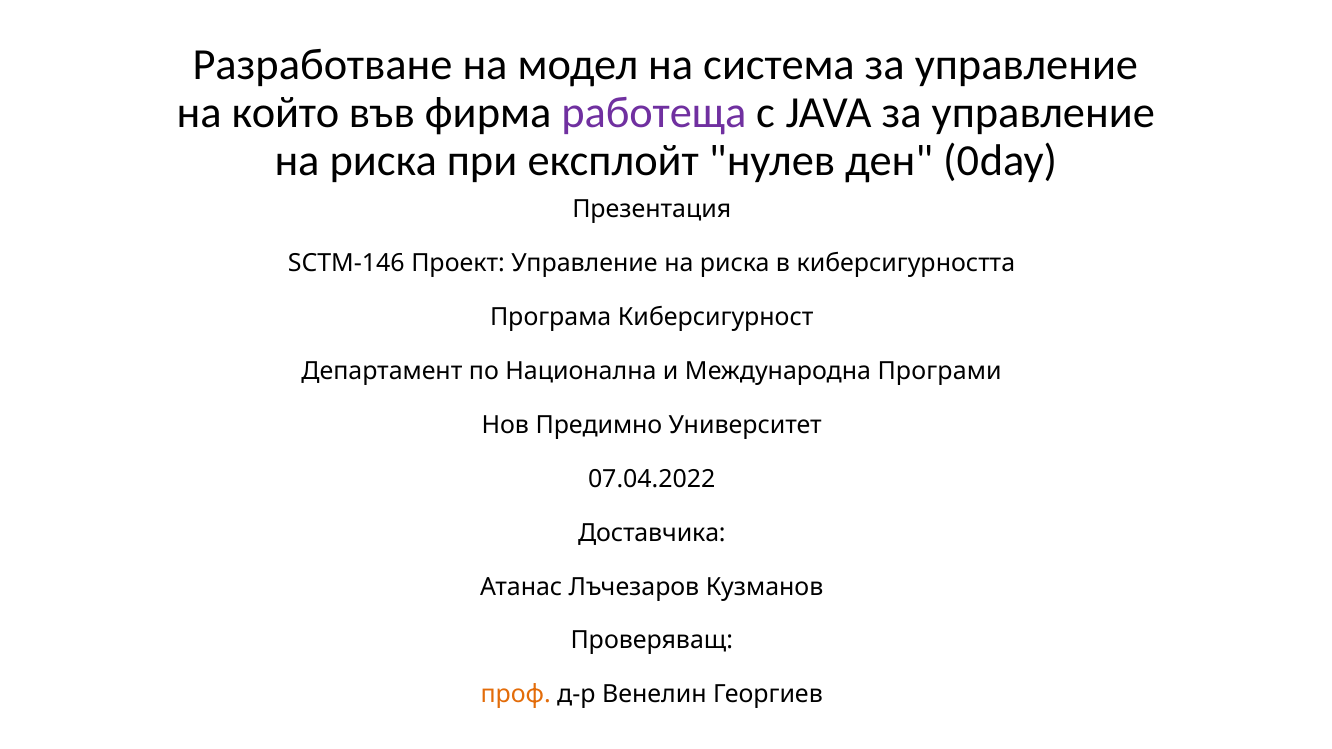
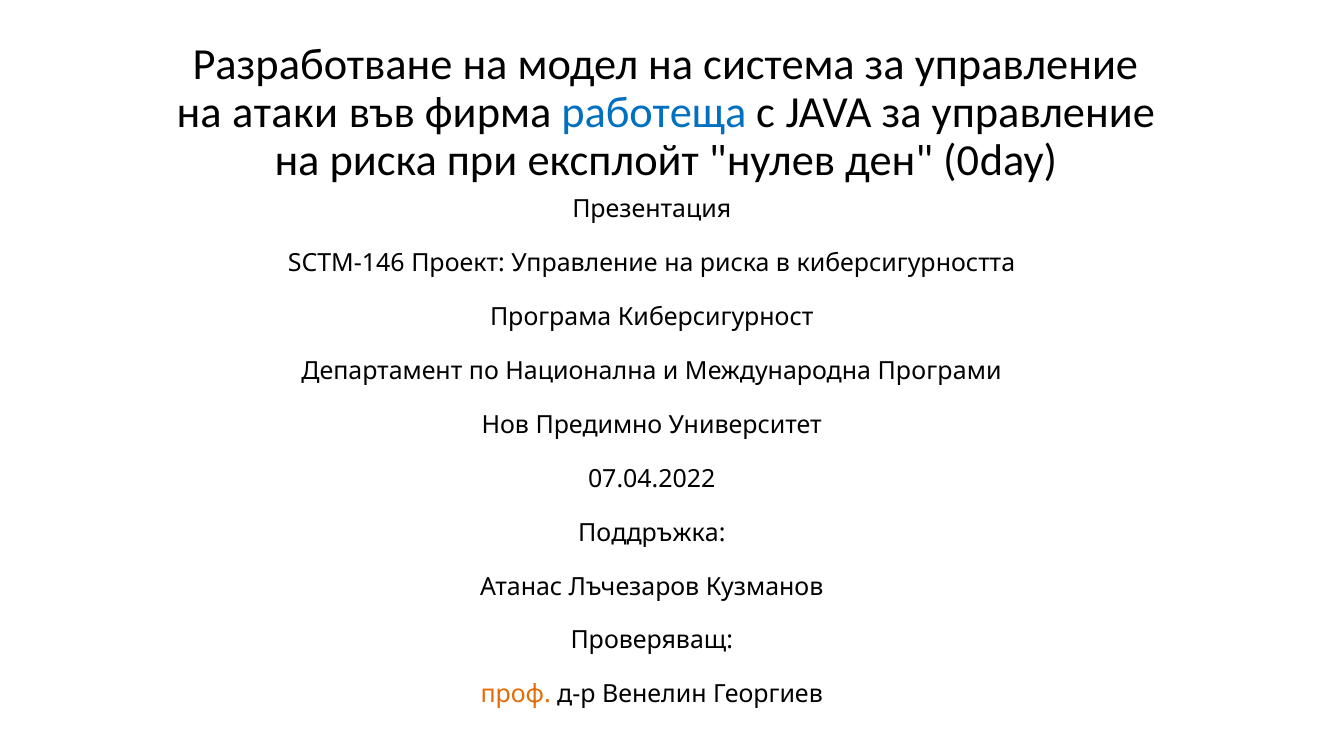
който: който -> атаки
работеща colour: purple -> blue
Доставчика: Доставчика -> Поддръжка
